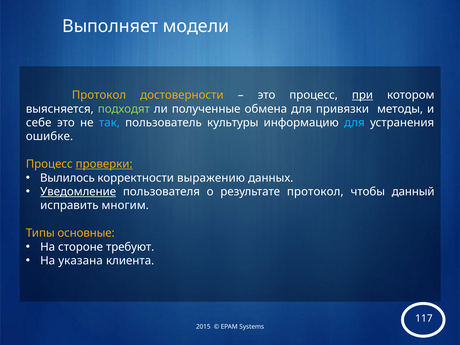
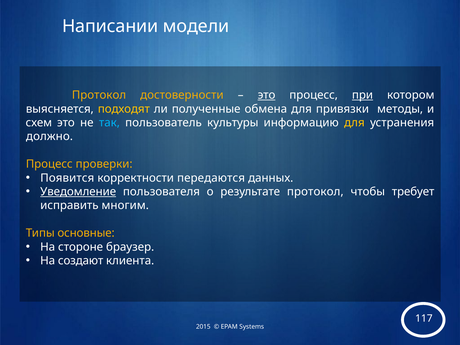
Выполняет: Выполняет -> Написании
это at (267, 95) underline: none -> present
подходят colour: light green -> yellow
себе: себе -> схем
для at (354, 123) colour: light blue -> yellow
ошибке: ошибке -> должно
проверки underline: present -> none
Вылилось: Вылилось -> Появится
выражению: выражению -> передаются
данный: данный -> требует
требуют: требуют -> браузер
указана: указана -> создают
